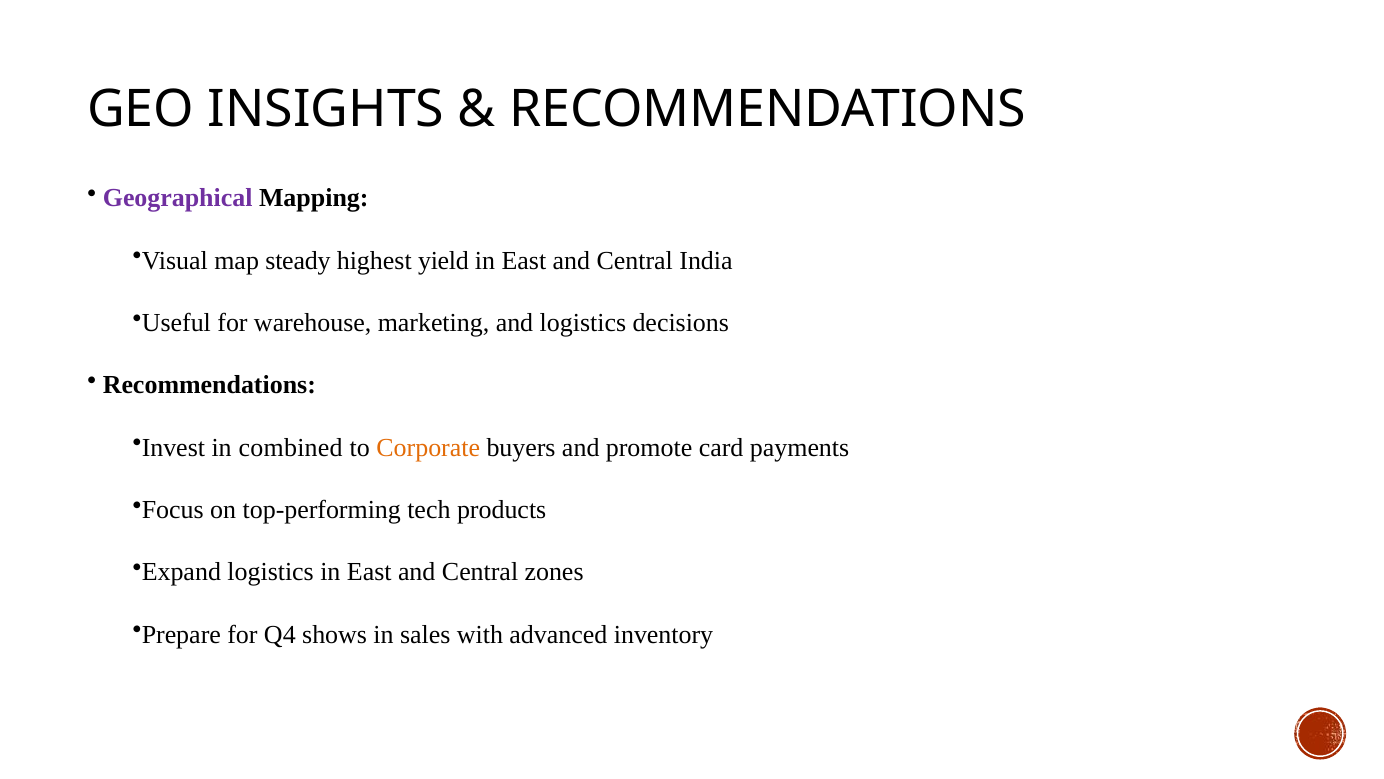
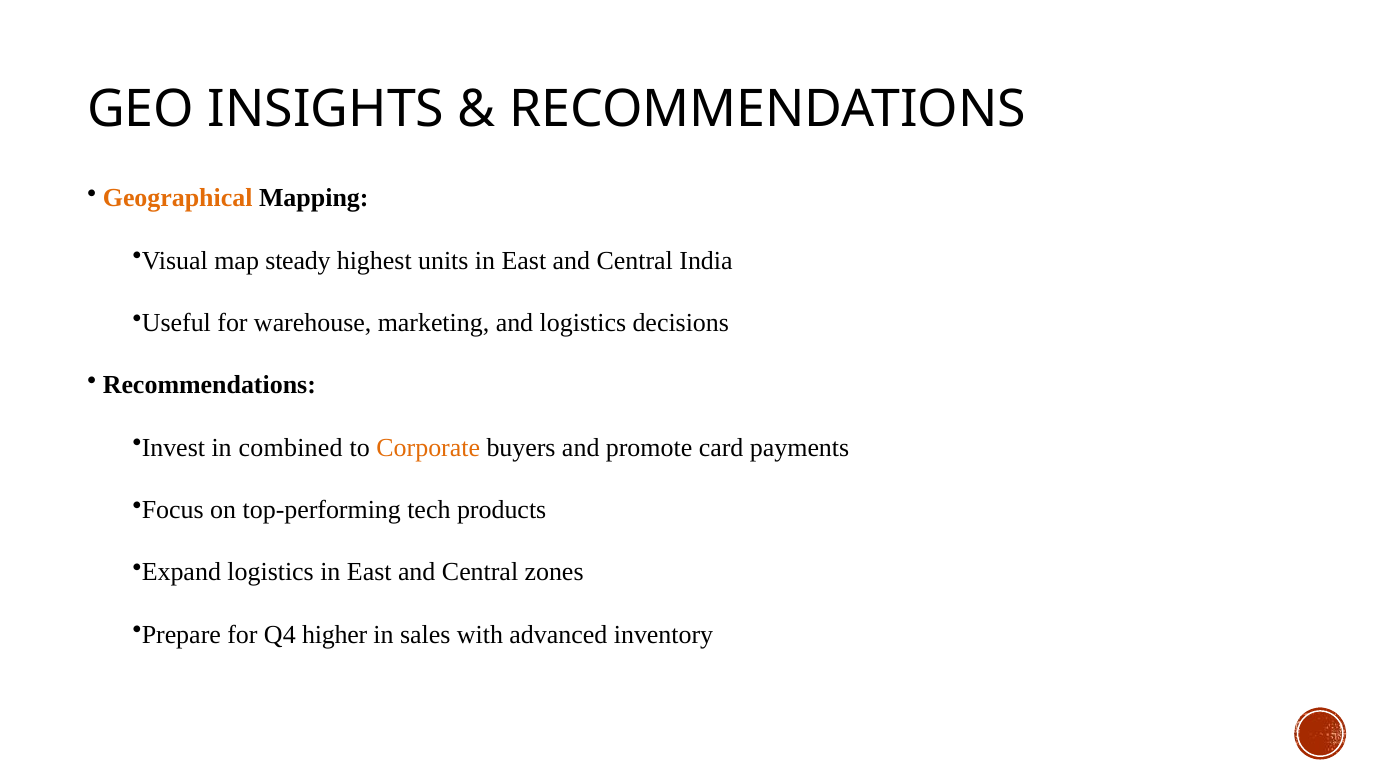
Geographical colour: purple -> orange
yield: yield -> units
shows: shows -> higher
